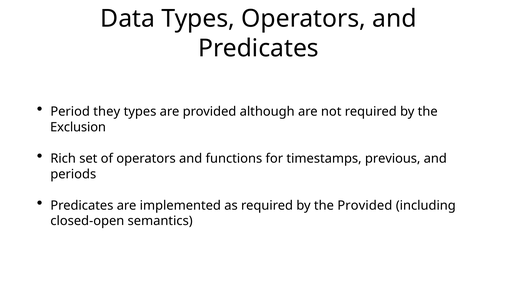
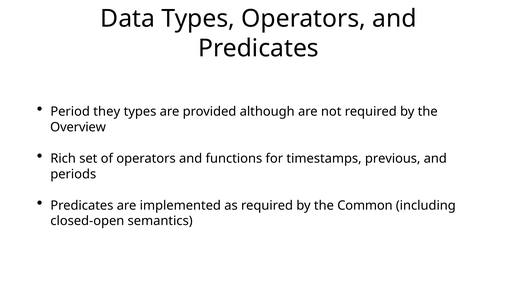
Exclusion: Exclusion -> Overview
the Provided: Provided -> Common
